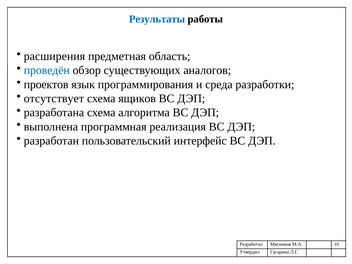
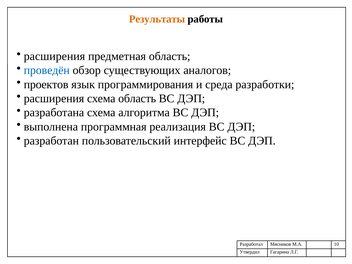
Результаты colour: blue -> orange
отсутствует at (54, 98): отсутствует -> расширения
схема ящиков: ящиков -> область
